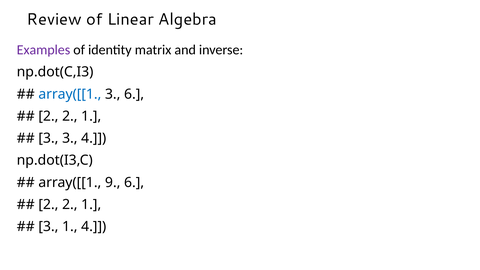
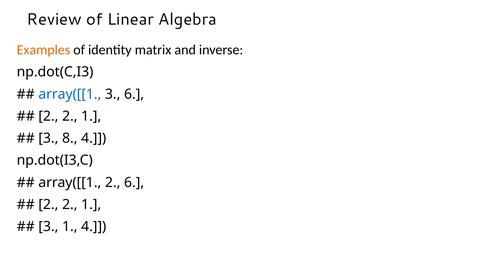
Examples colour: purple -> orange
3 3: 3 -> 8
array([[1 9: 9 -> 2
